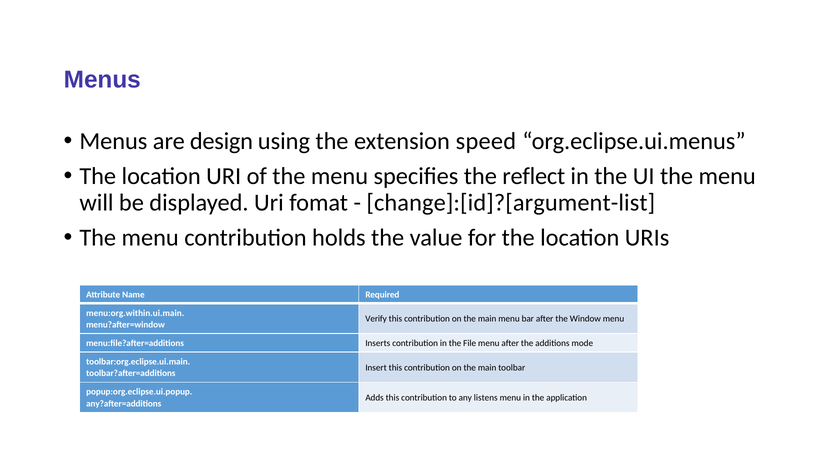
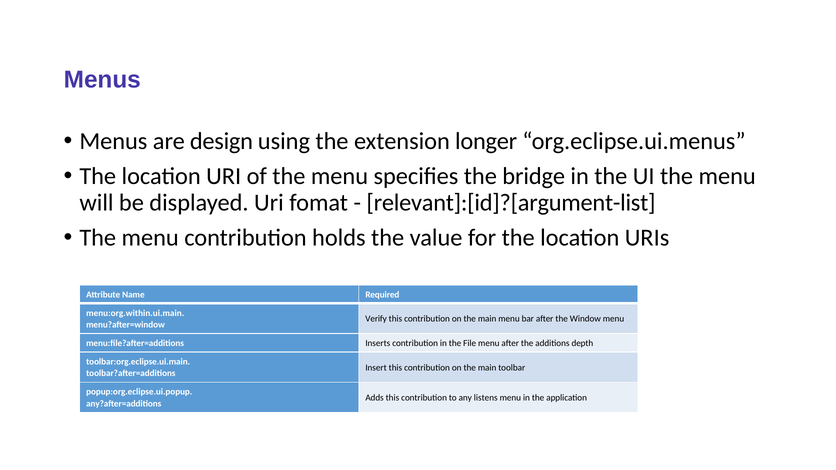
speed: speed -> longer
reflect: reflect -> bridge
change]:[id]?[argument-list: change]:[id]?[argument-list -> relevant]:[id]?[argument-list
mode: mode -> depth
